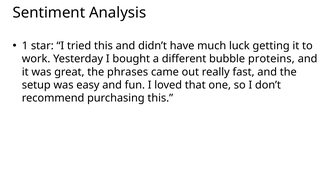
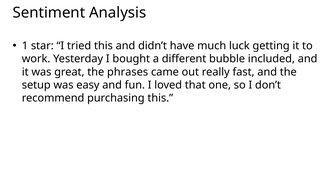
proteins: proteins -> included
